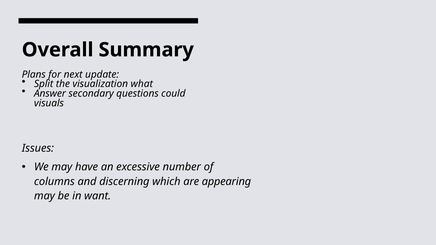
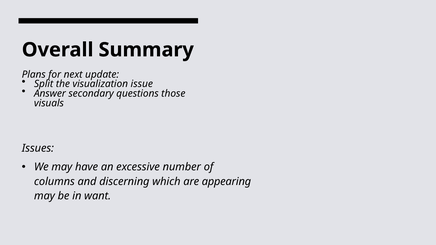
what: what -> issue
could: could -> those
